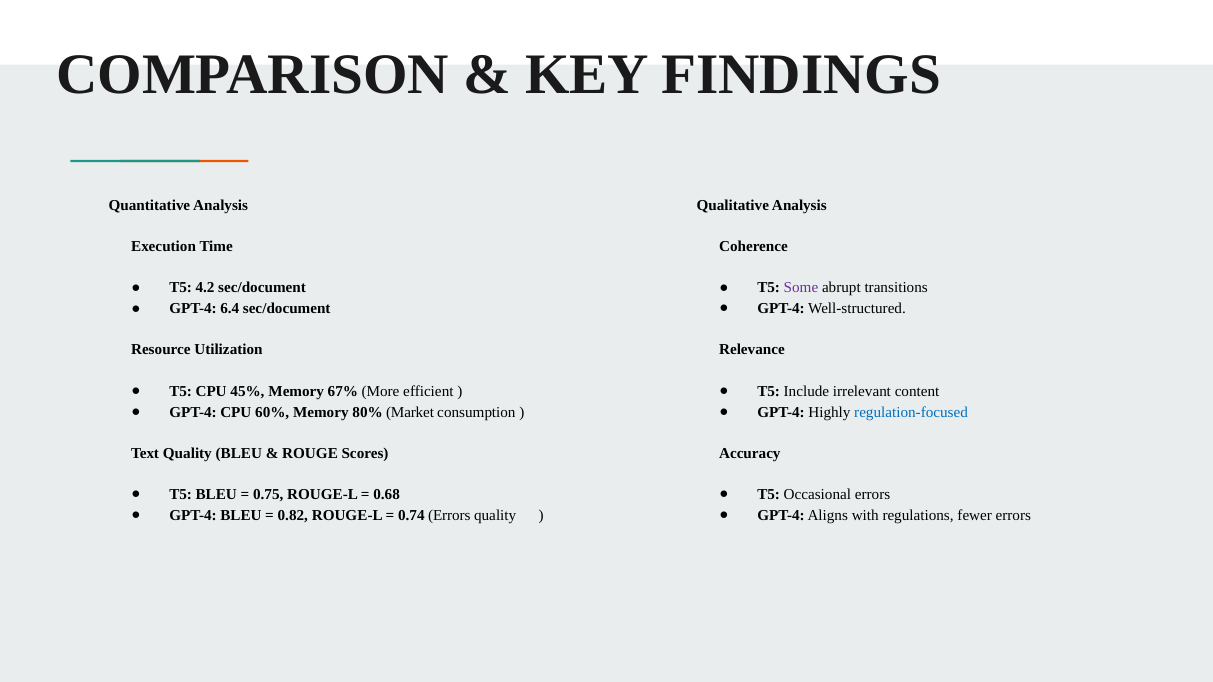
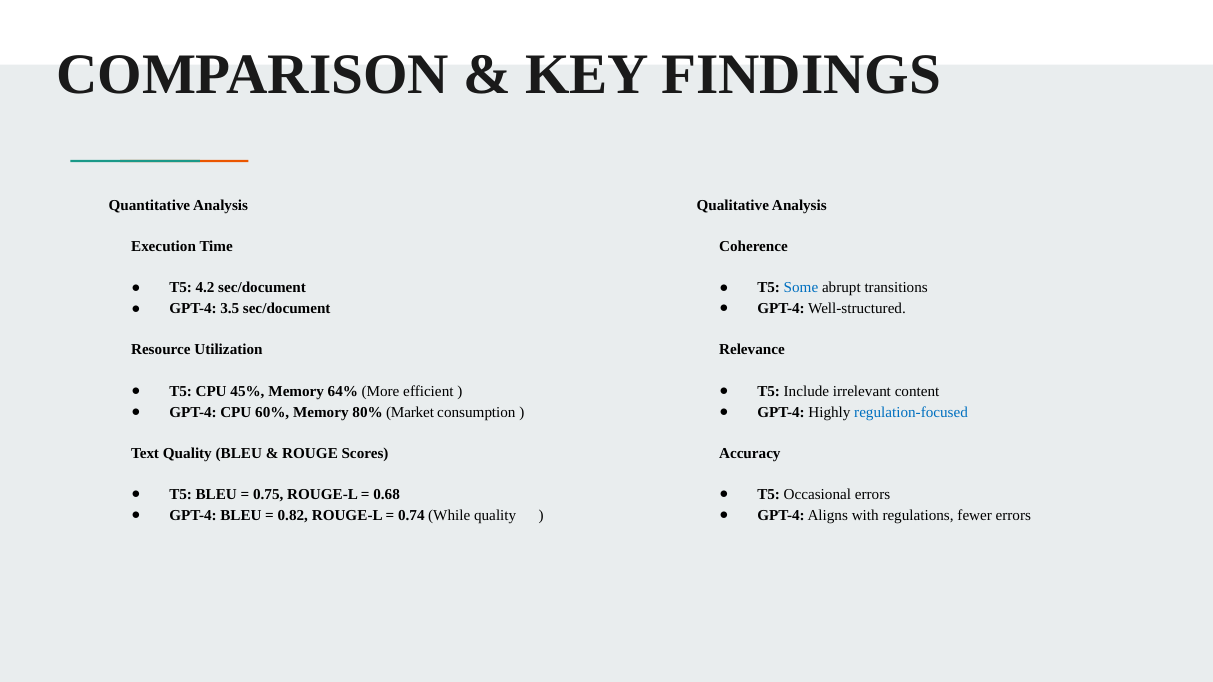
Some colour: purple -> blue
6.4: 6.4 -> 3.5
67%: 67% -> 64%
0.74 Errors: Errors -> While
